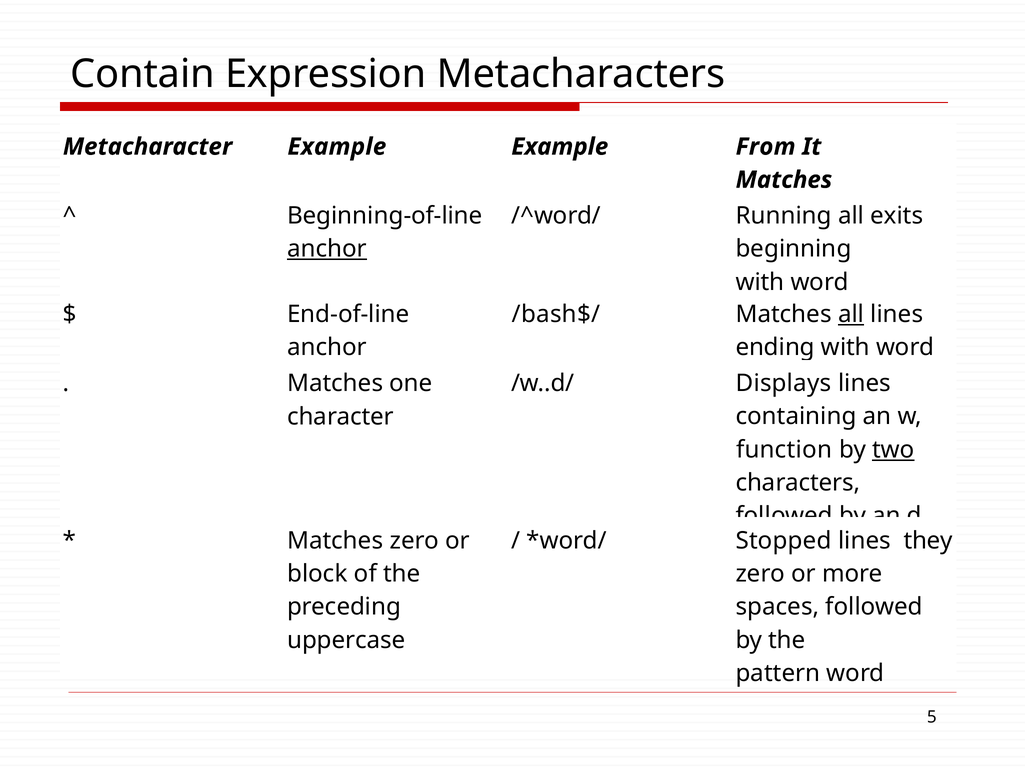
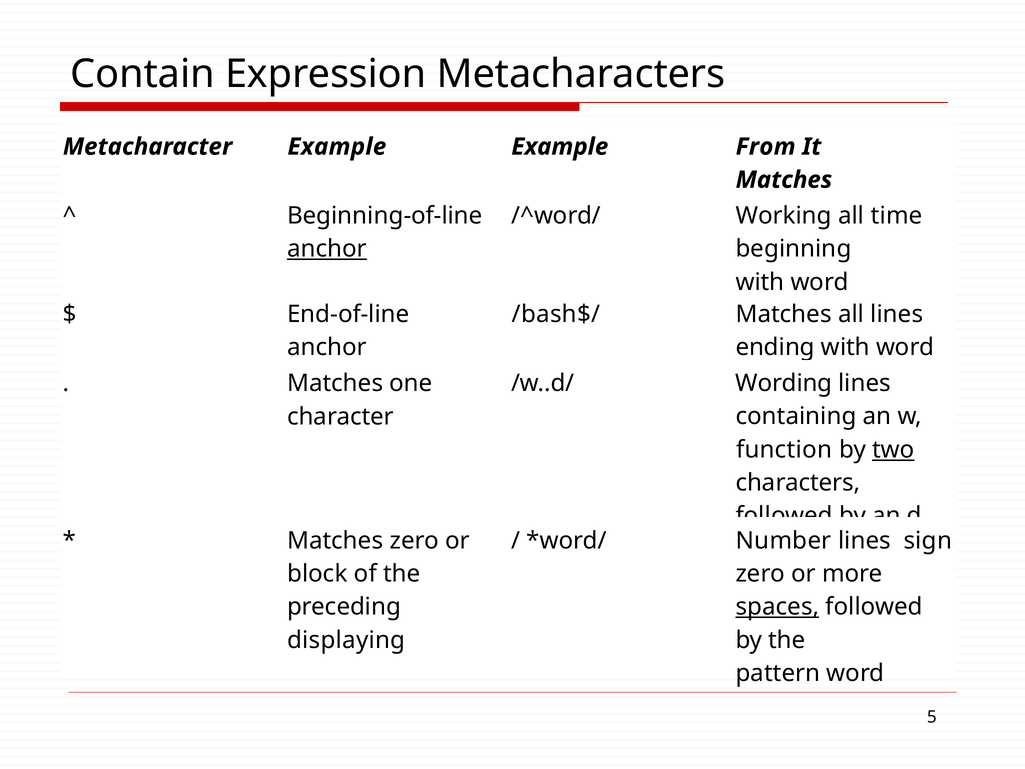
Running: Running -> Working
exits: exits -> time
all at (851, 314) underline: present -> none
Displays: Displays -> Wording
Stopped: Stopped -> Number
they: they -> sign
spaces underline: none -> present
uppercase: uppercase -> displaying
